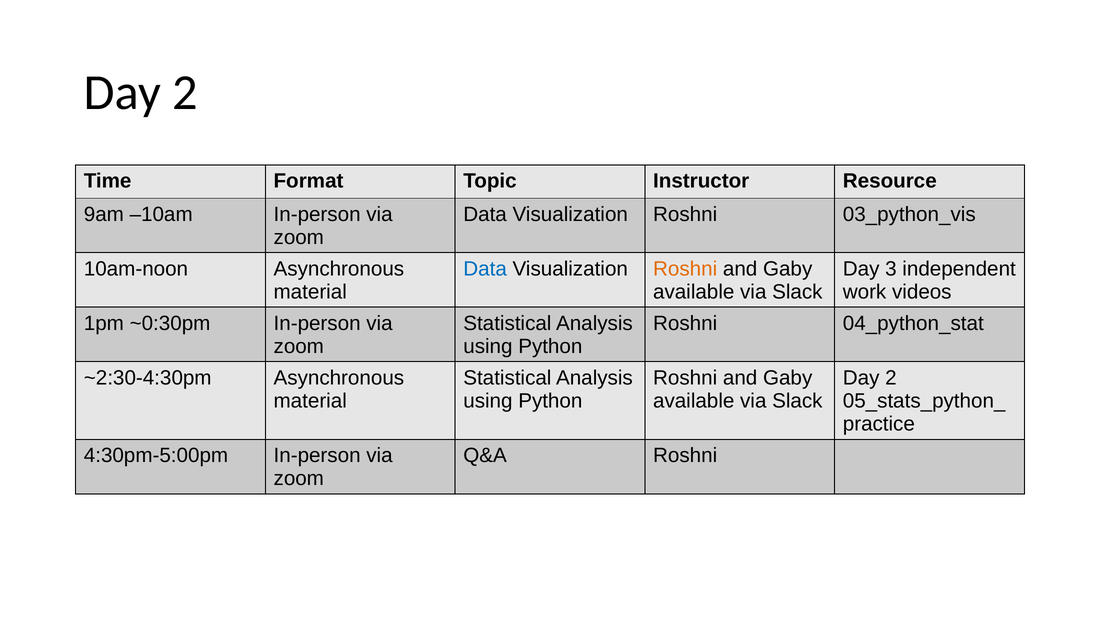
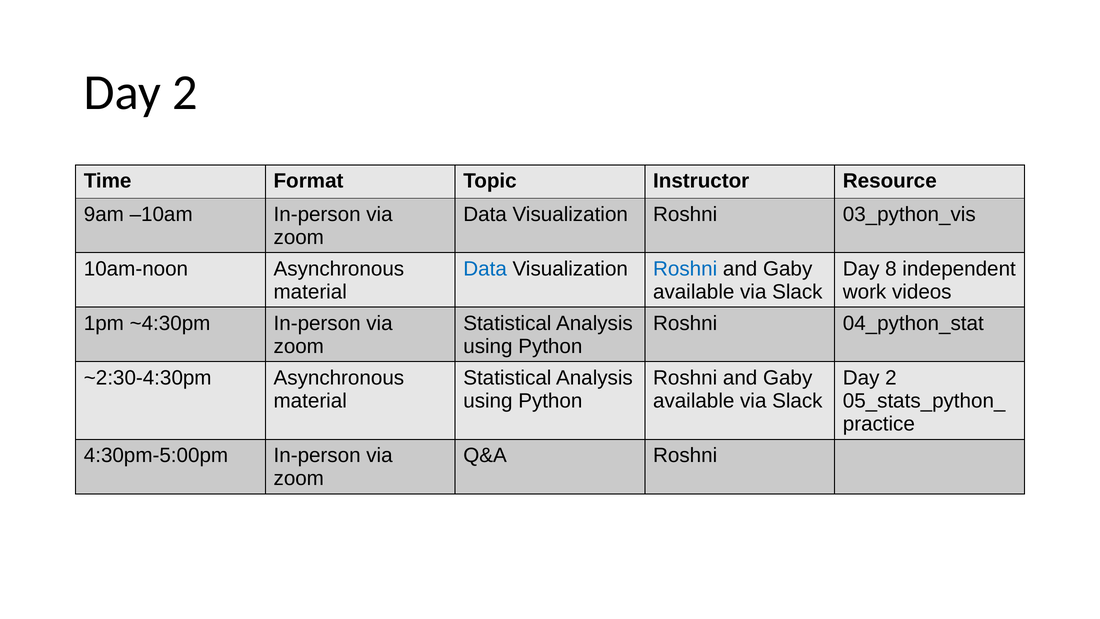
Roshni at (685, 269) colour: orange -> blue
3: 3 -> 8
~0:30pm: ~0:30pm -> ~4:30pm
